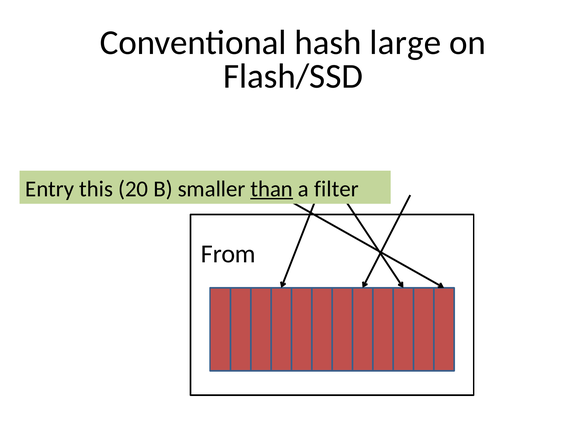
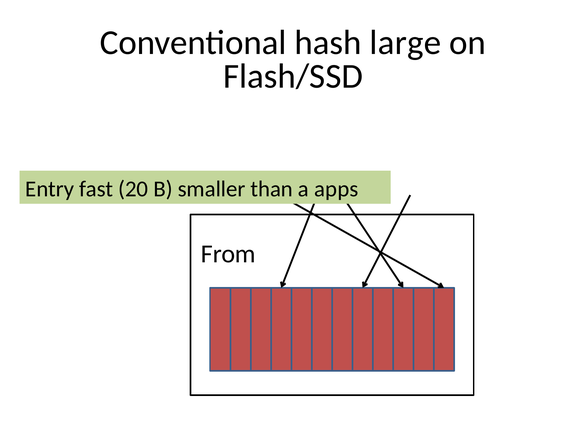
this: this -> fast
than underline: present -> none
filter: filter -> apps
